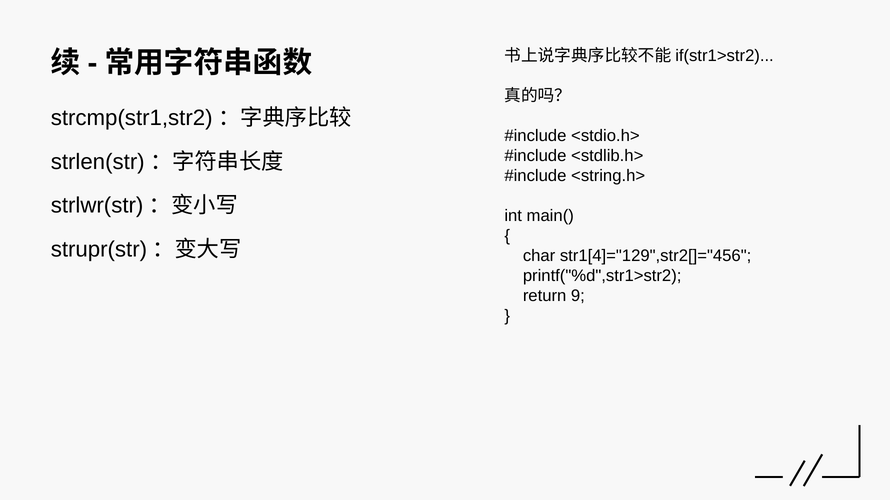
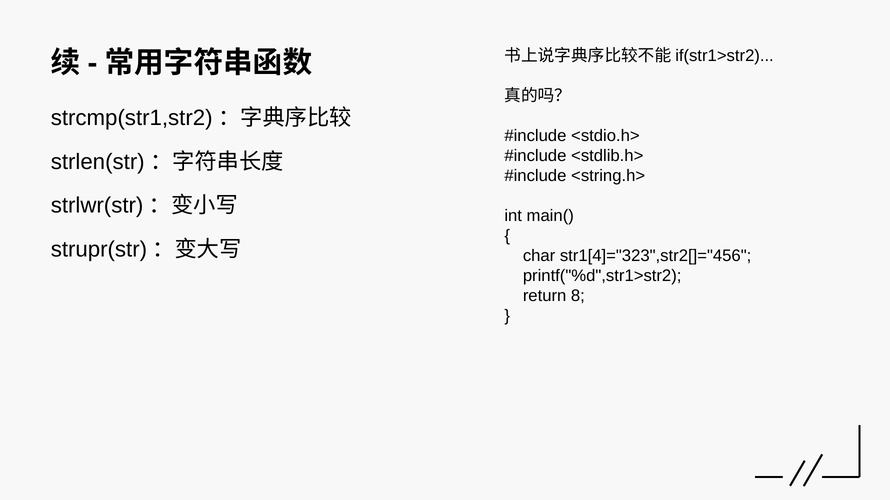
str1[4]="129",str2[]="456: str1[4]="129",str2[]="456 -> str1[4]="323",str2[]="456
9: 9 -> 8
